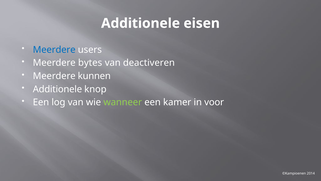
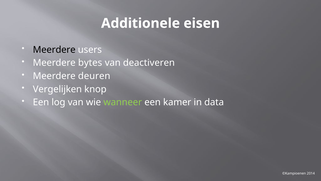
Meerdere at (54, 50) colour: blue -> black
kunnen: kunnen -> deuren
Additionele at (57, 89): Additionele -> Vergelijken
voor: voor -> data
